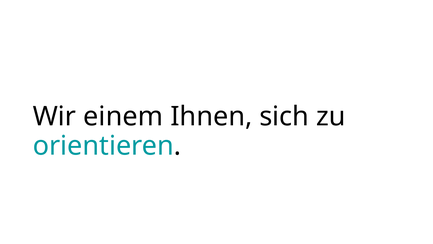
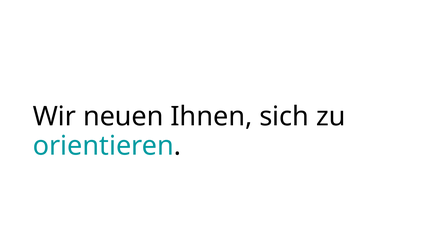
einem: einem -> neuen
